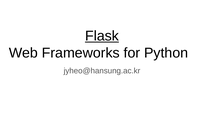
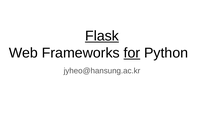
for underline: none -> present
